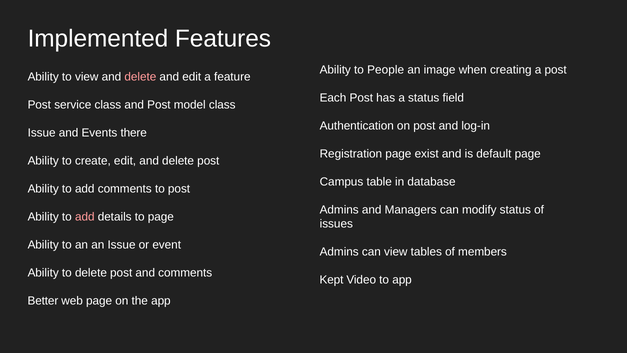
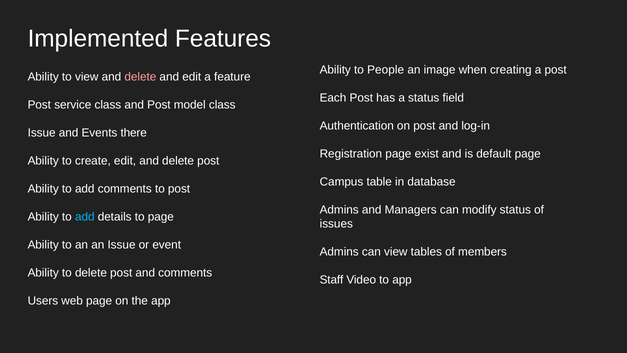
add at (85, 217) colour: pink -> light blue
Kept: Kept -> Staff
Better: Better -> Users
